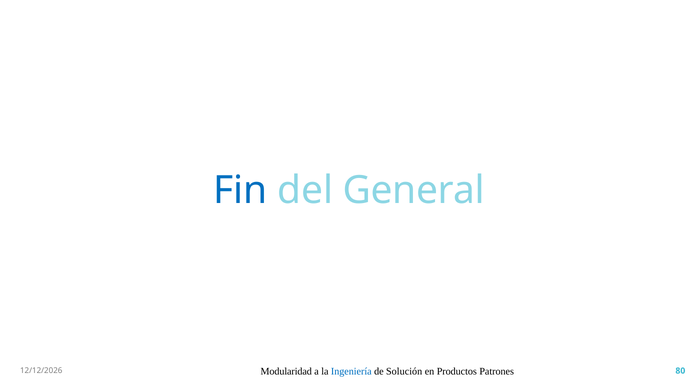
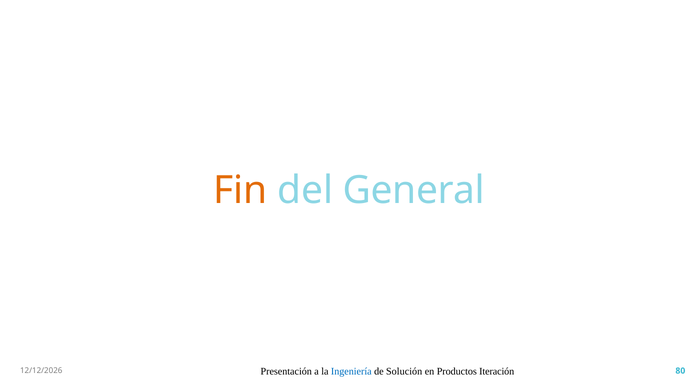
Fin colour: blue -> orange
Modularidad: Modularidad -> Presentación
Patrones: Patrones -> Iteración
